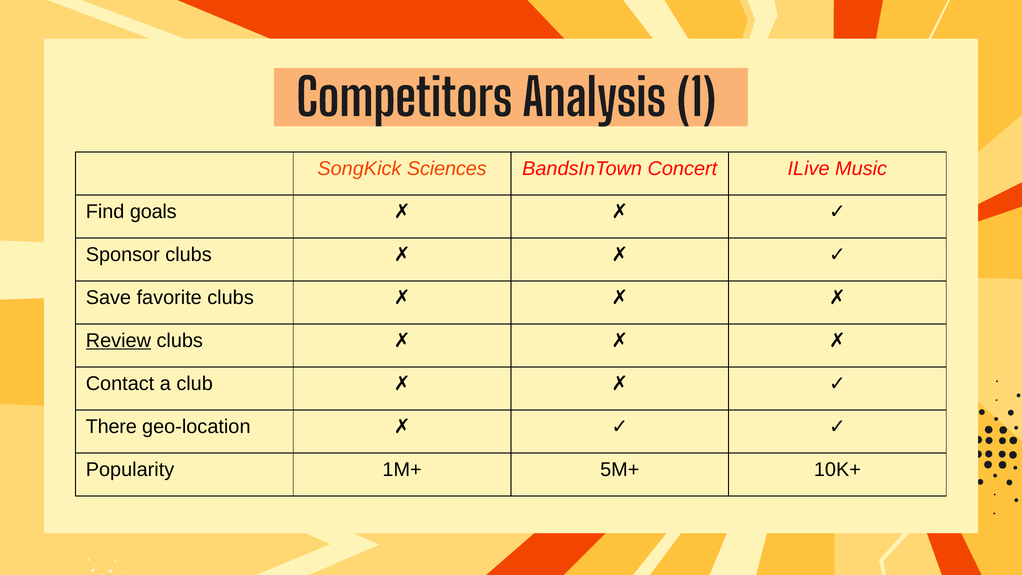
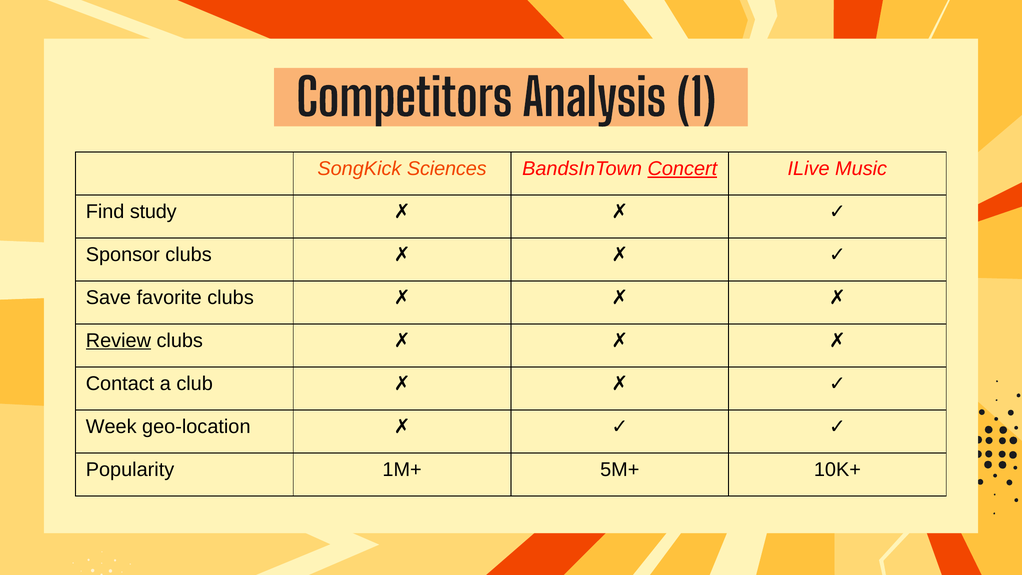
Concert underline: none -> present
goals: goals -> study
There: There -> Week
